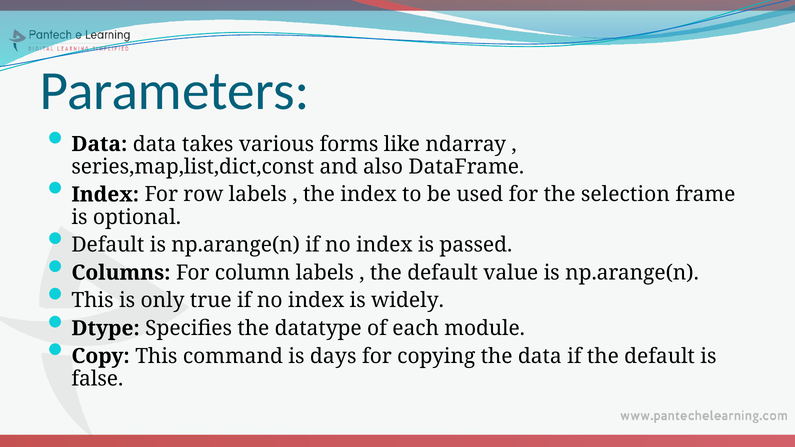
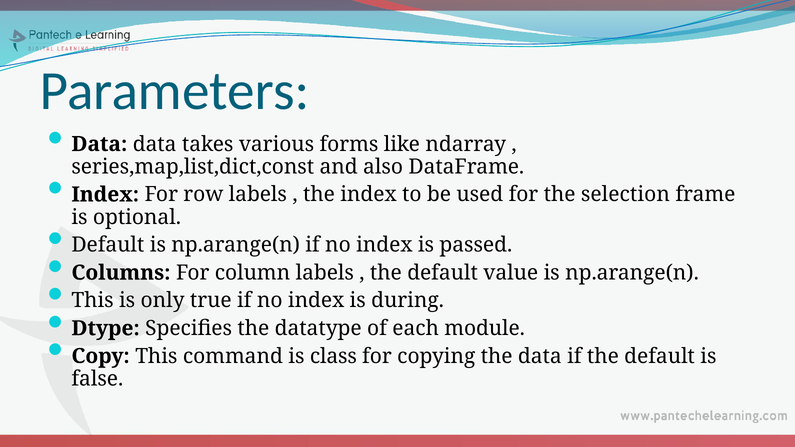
widely: widely -> during
days: days -> class
